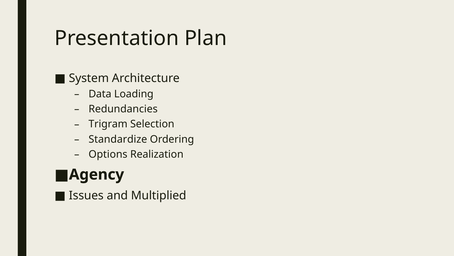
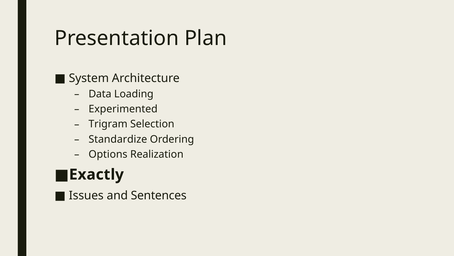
Redundancies: Redundancies -> Experimented
Agency: Agency -> Exactly
Multiplied: Multiplied -> Sentences
